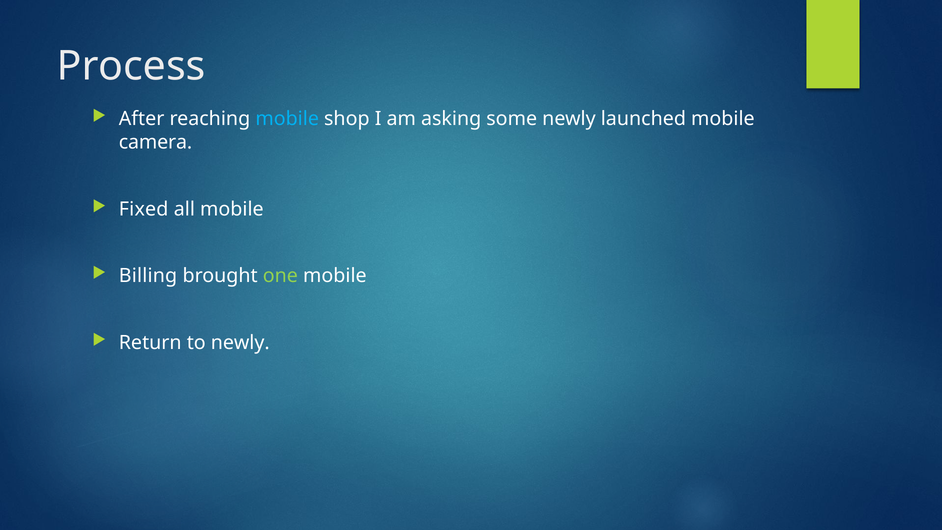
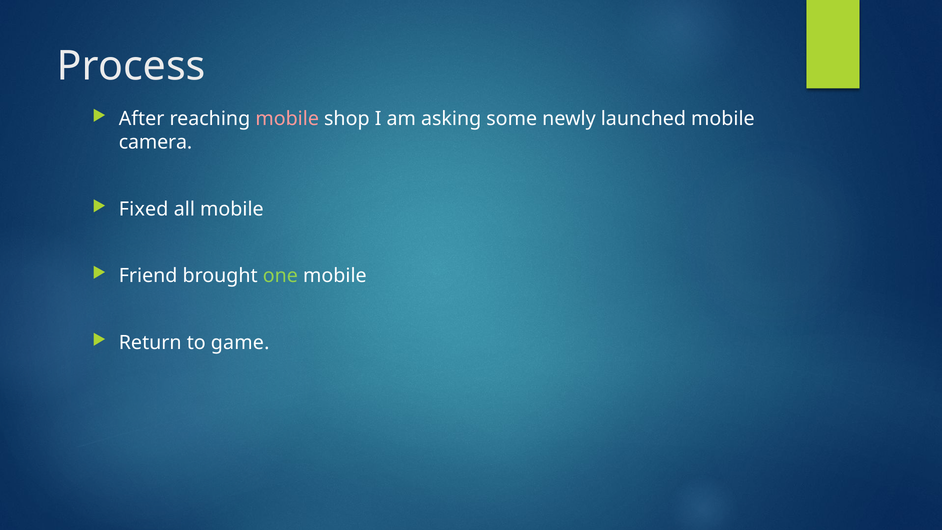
mobile at (287, 119) colour: light blue -> pink
Billing: Billing -> Friend
to newly: newly -> game
